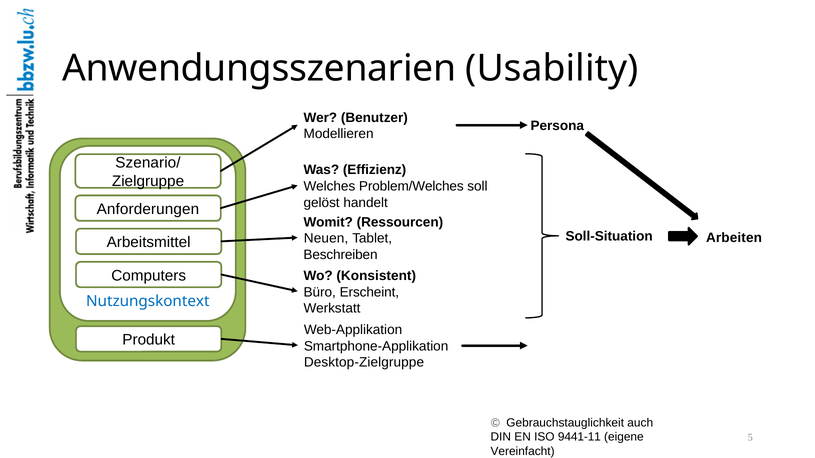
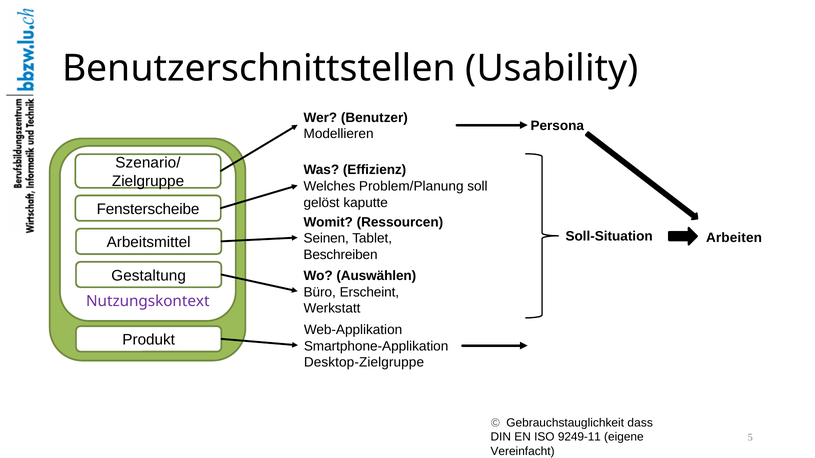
Anwendungsszenarien: Anwendungsszenarien -> Benutzerschnittstellen
Problem/Welches: Problem/Welches -> Problem/Planung
handelt: handelt -> kaputte
Anforderungen: Anforderungen -> Fensterscheibe
Neuen: Neuen -> Seinen
Computers: Computers -> Gestaltung
Konsistent: Konsistent -> Auswählen
Nutzungskontext colour: blue -> purple
auch: auch -> dass
9441-11: 9441-11 -> 9249-11
